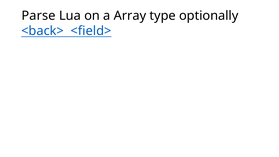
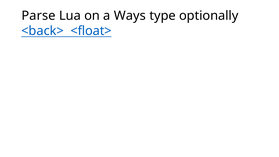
Array: Array -> Ways
<field>: <field> -> <float>
